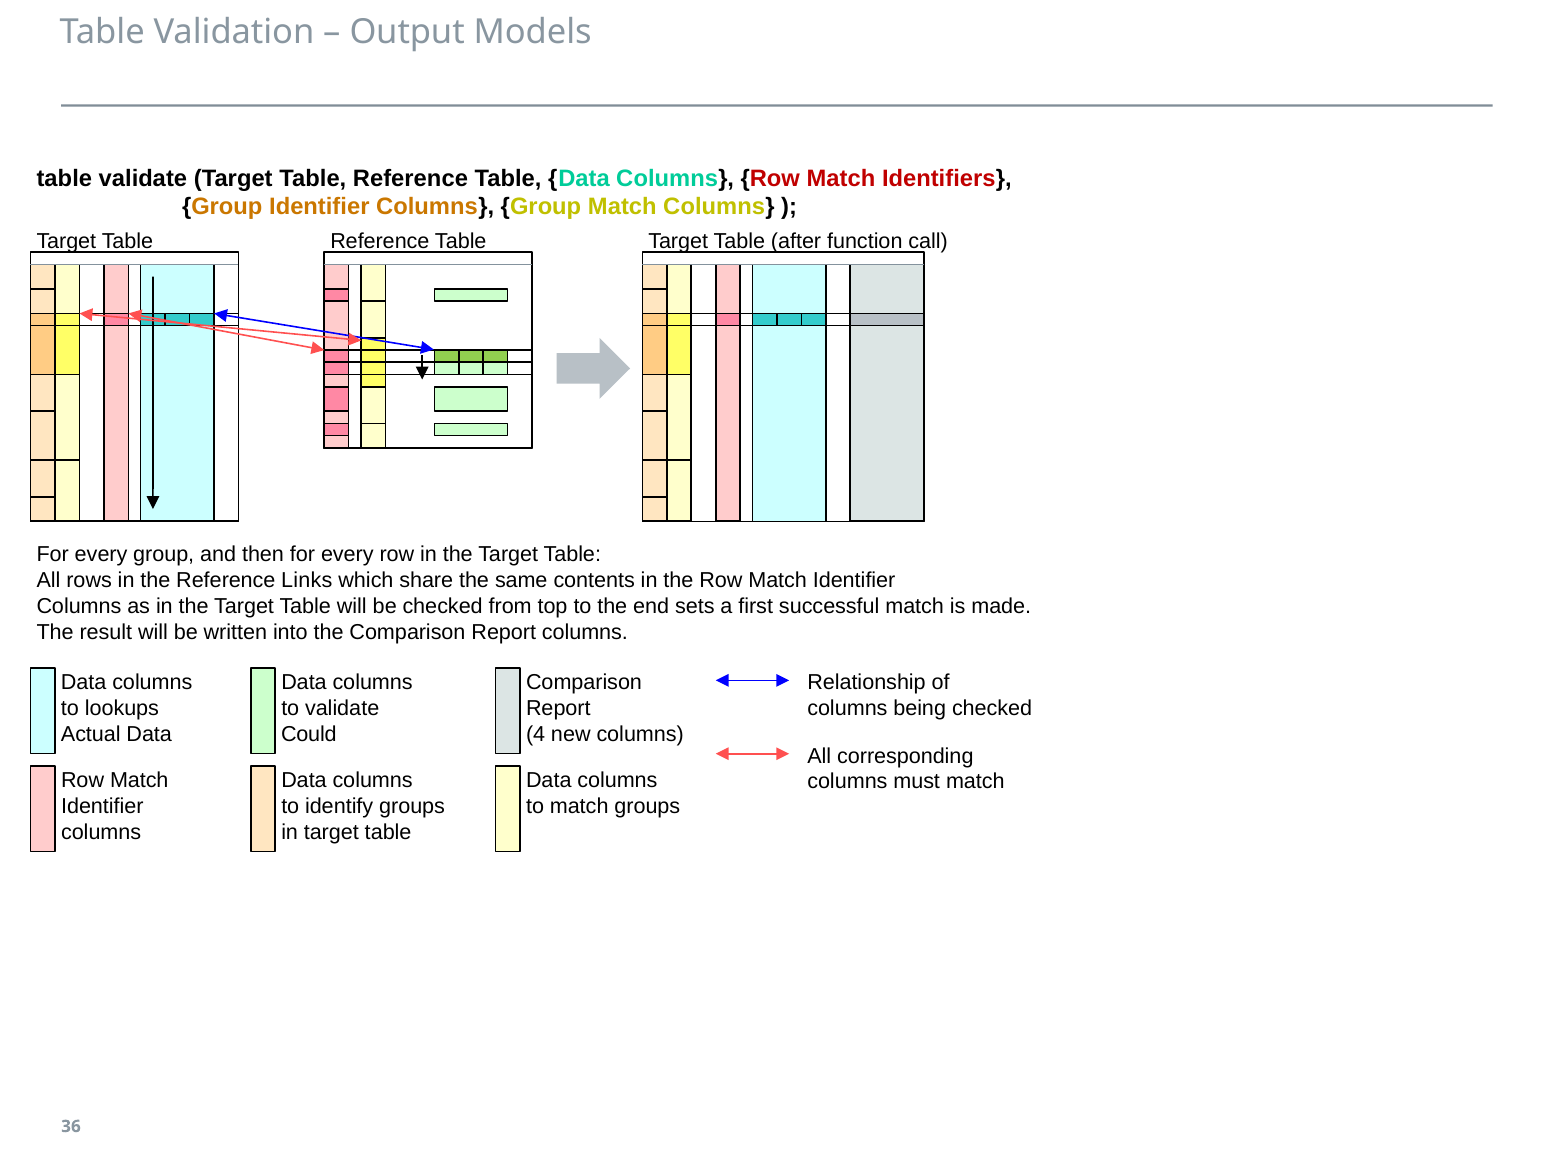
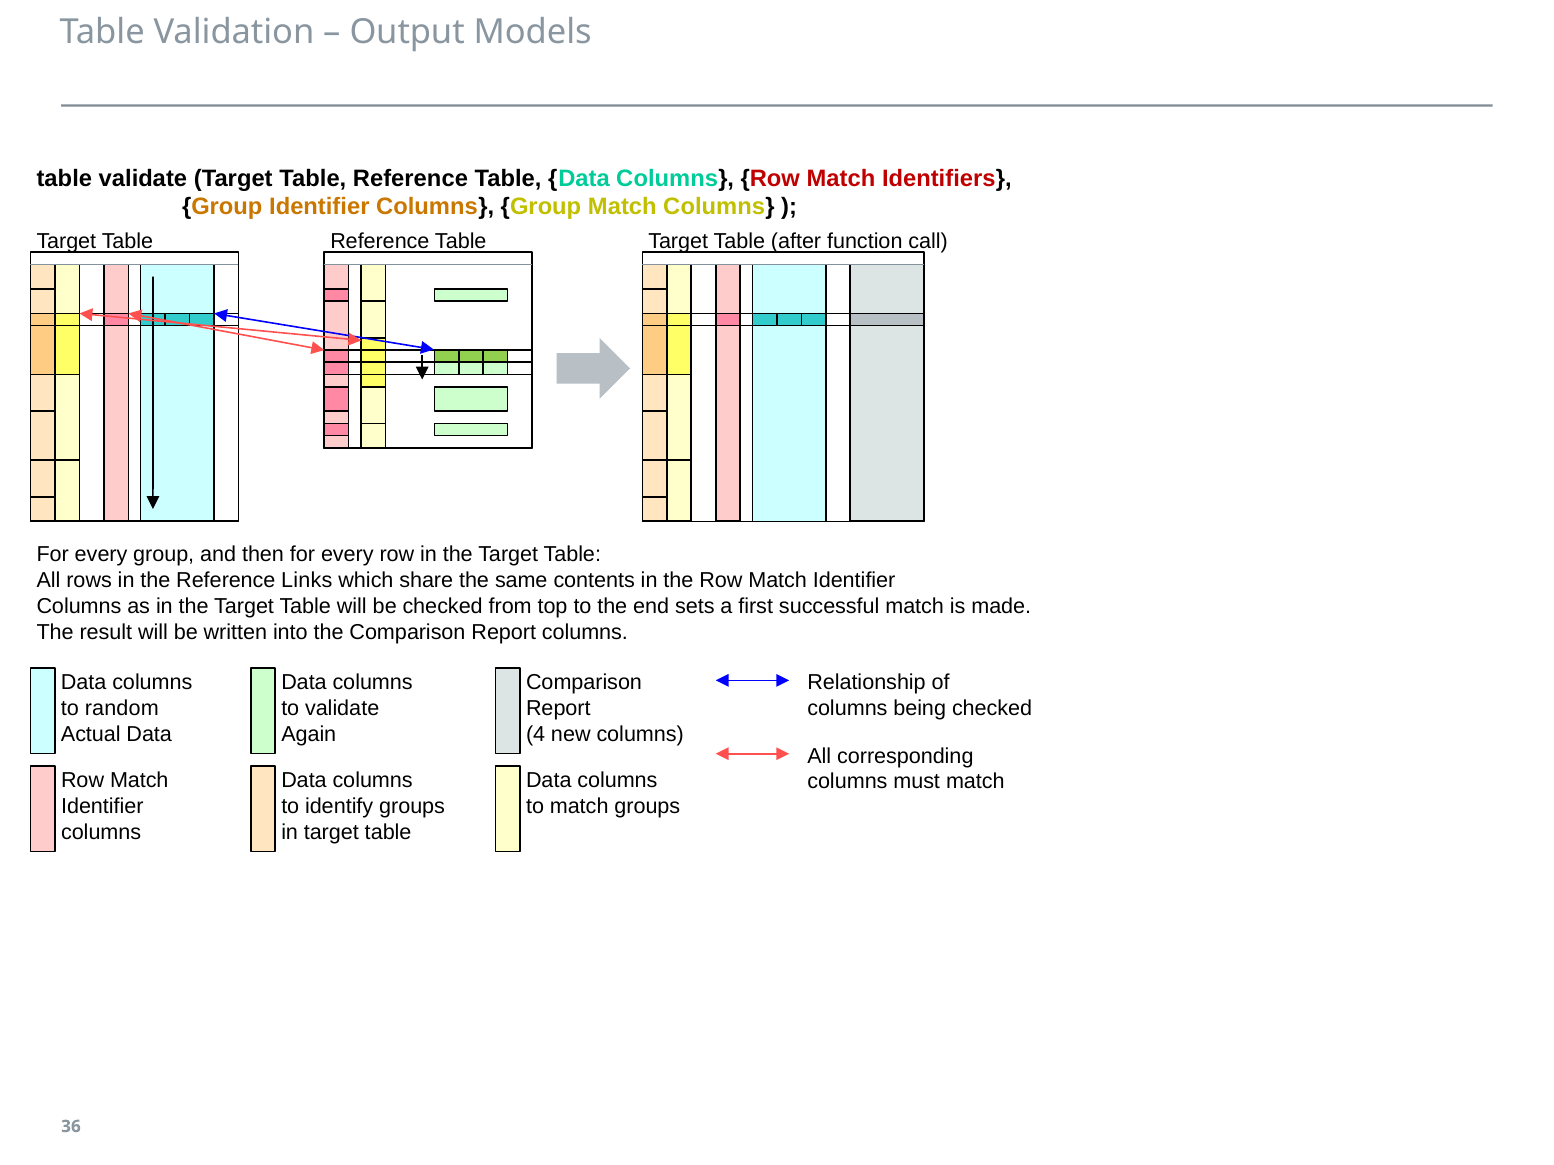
lookups: lookups -> random
Could: Could -> Again
